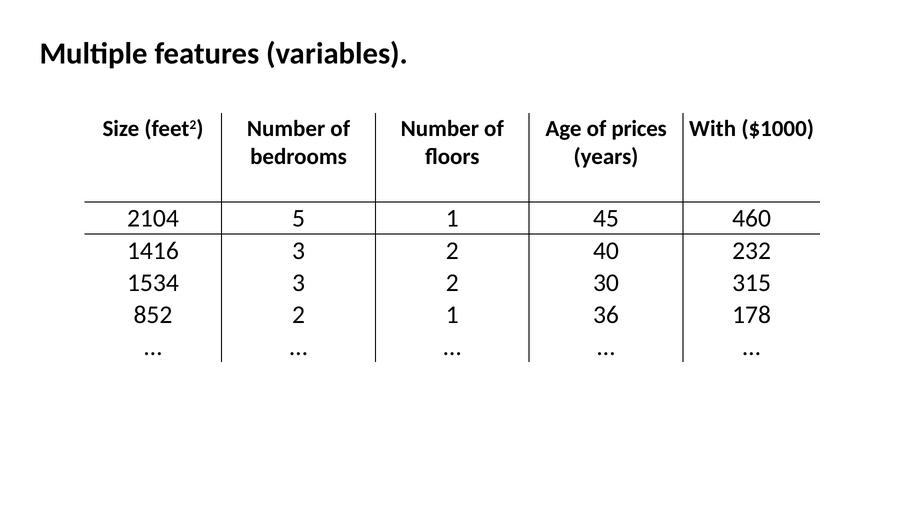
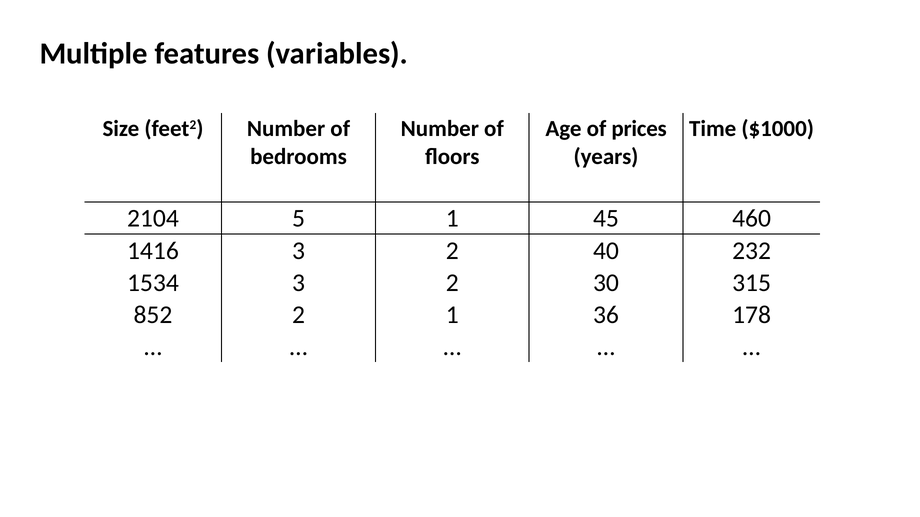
With: With -> Time
